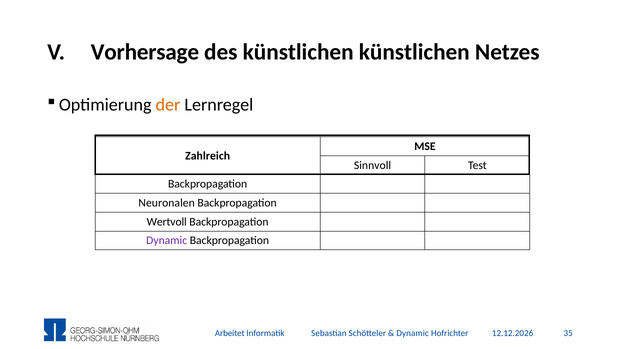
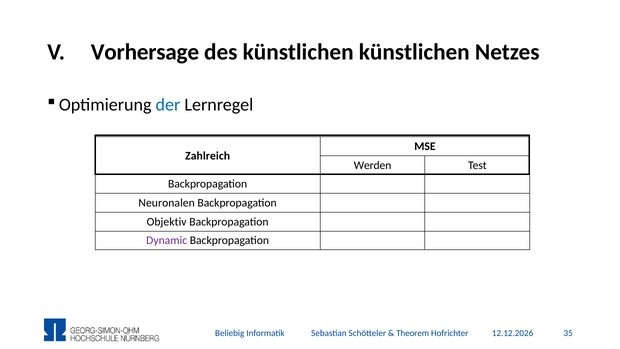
der colour: orange -> blue
Sinnvoll: Sinnvoll -> Werden
Wertvoll: Wertvoll -> Objektiv
Arbeitet: Arbeitet -> Beliebig
Dynamic at (413, 333): Dynamic -> Theorem
